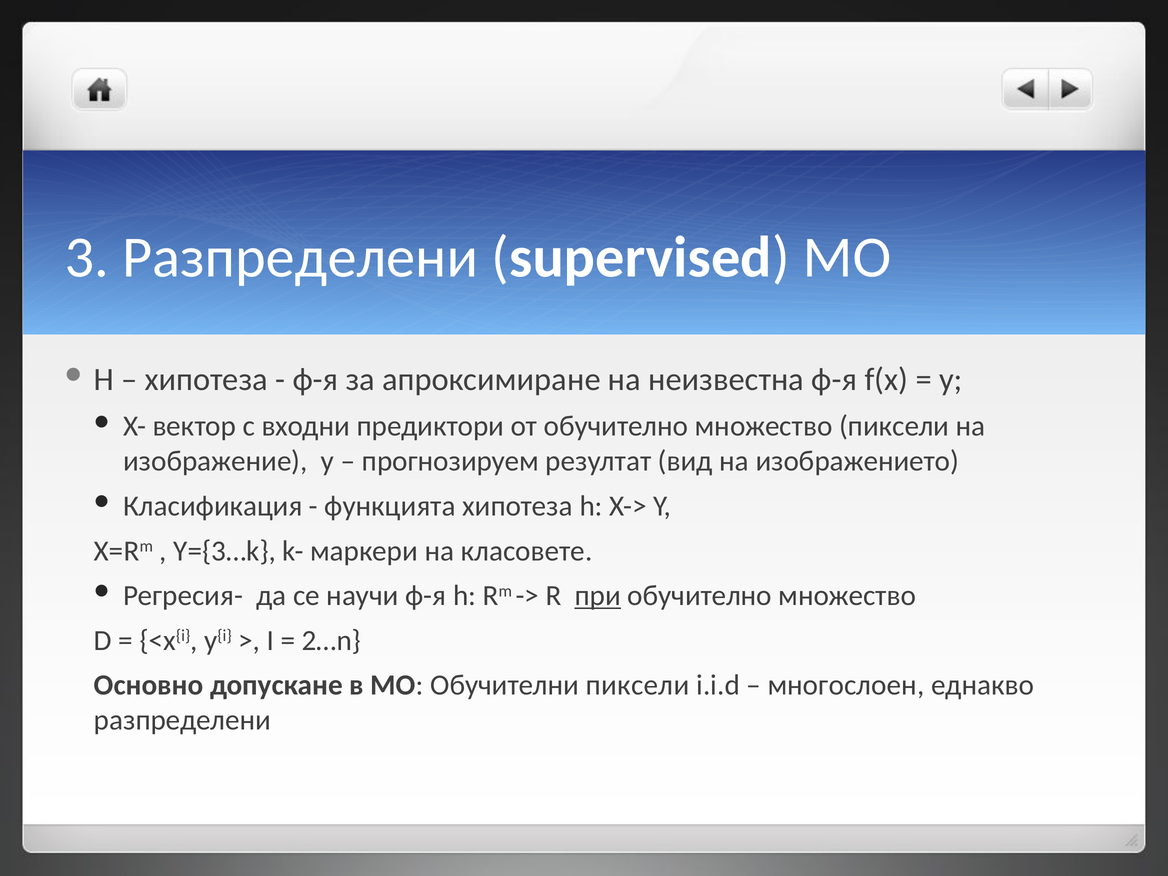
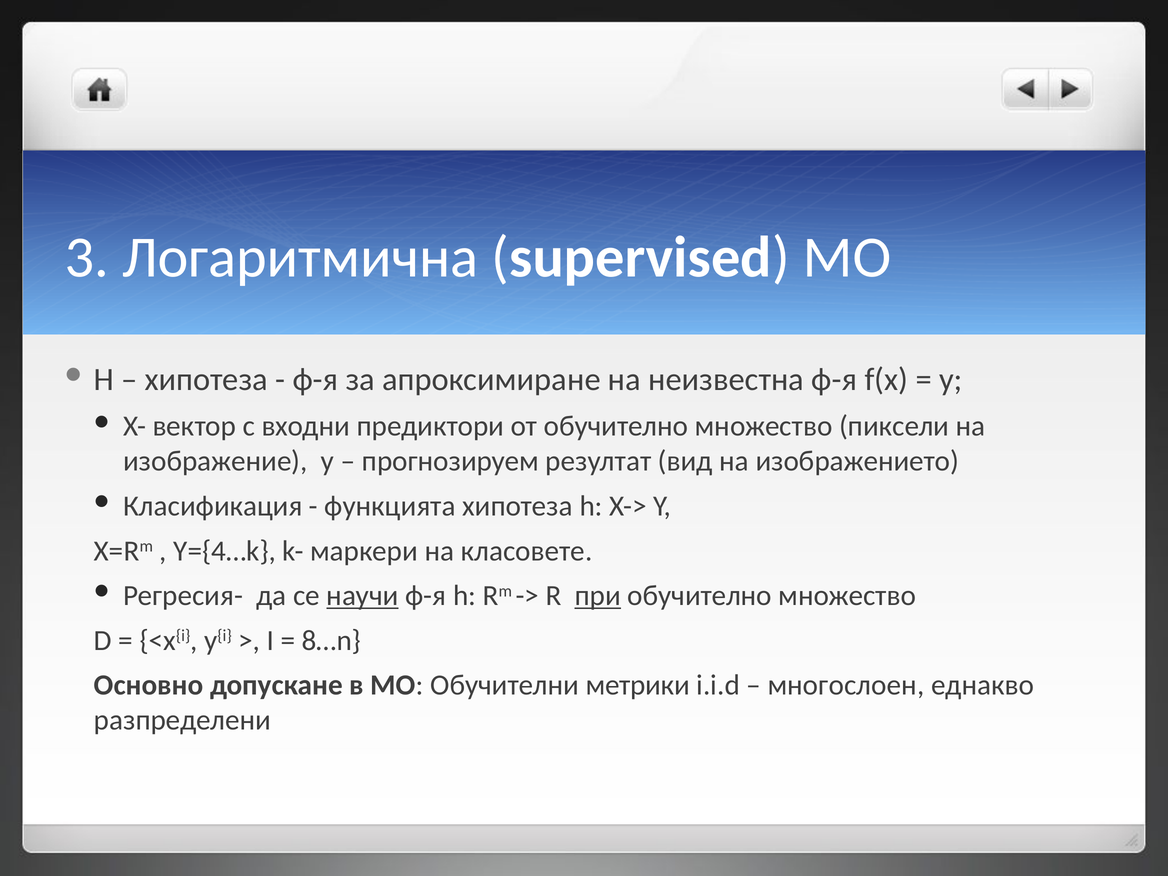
3 Разпределени: Разпределени -> Логаритмична
Y={3…k: Y={3…k -> Y={4…k
научи underline: none -> present
2…n: 2…n -> 8…n
Обучителни пиксели: пиксели -> метрики
